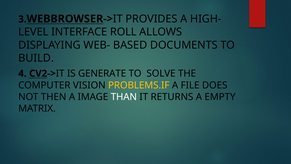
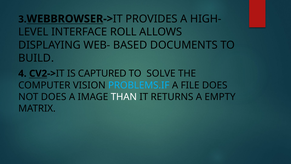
GENERATE: GENERATE -> CAPTURED
PROBLEMS.IF colour: yellow -> light blue
NOT THEN: THEN -> DOES
